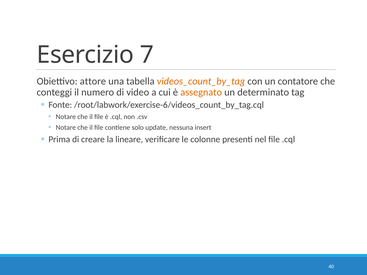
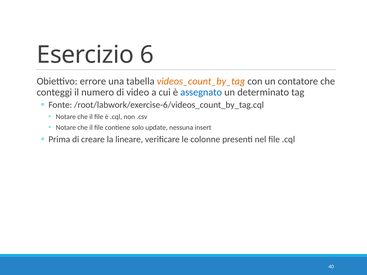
7: 7 -> 6
attore: attore -> errore
assegnato colour: orange -> blue
